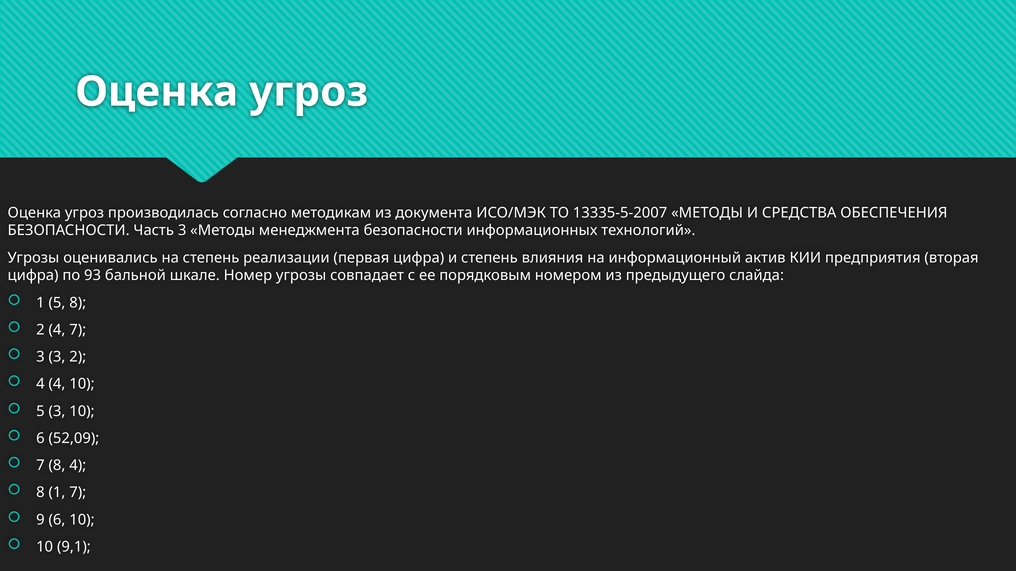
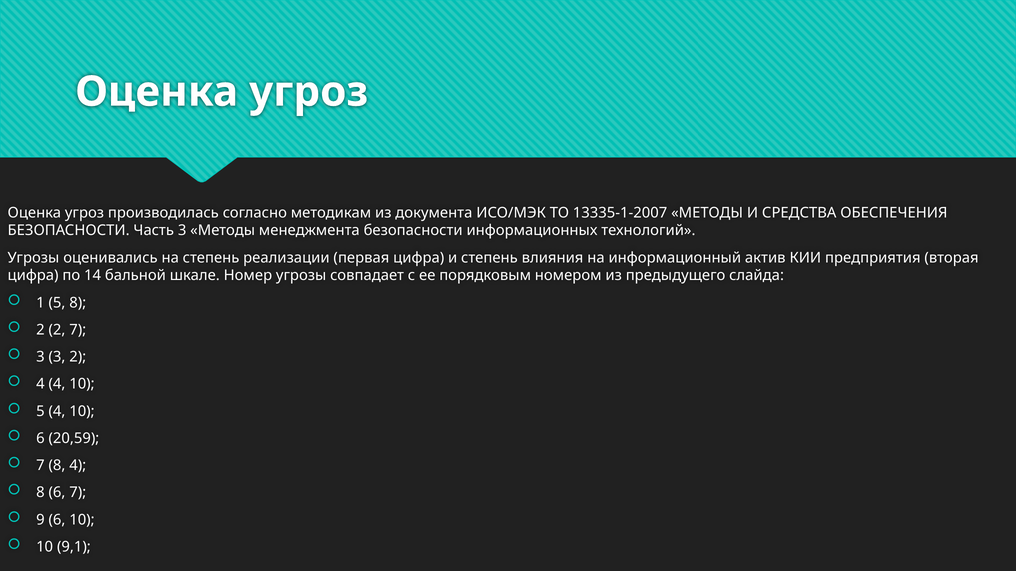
13335-5-2007: 13335-5-2007 -> 13335-1-2007
93: 93 -> 14
2 4: 4 -> 2
5 3: 3 -> 4
52,09: 52,09 -> 20,59
8 1: 1 -> 6
